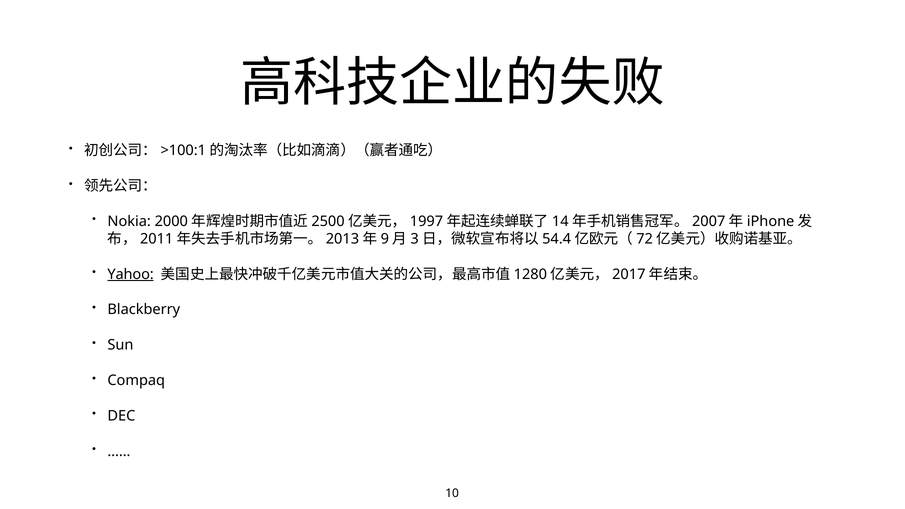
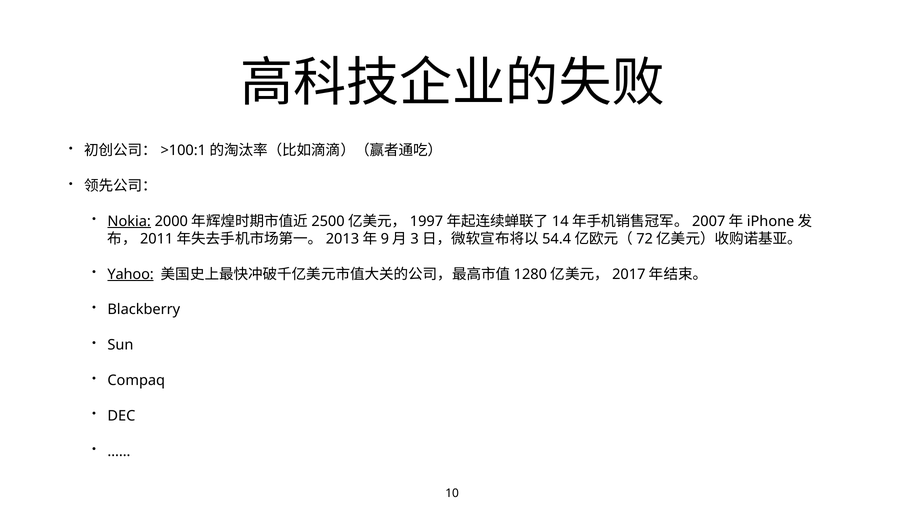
Nokia underline: none -> present
